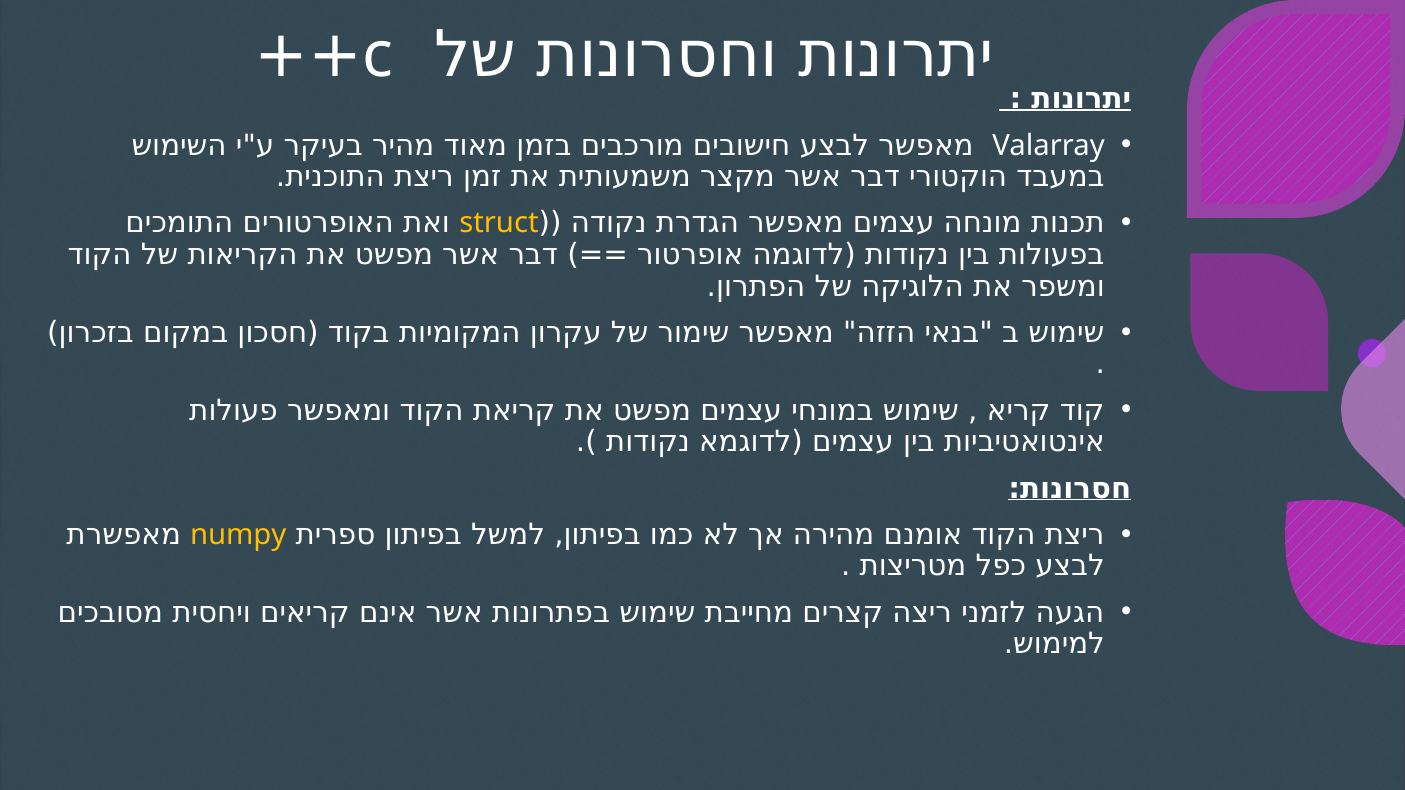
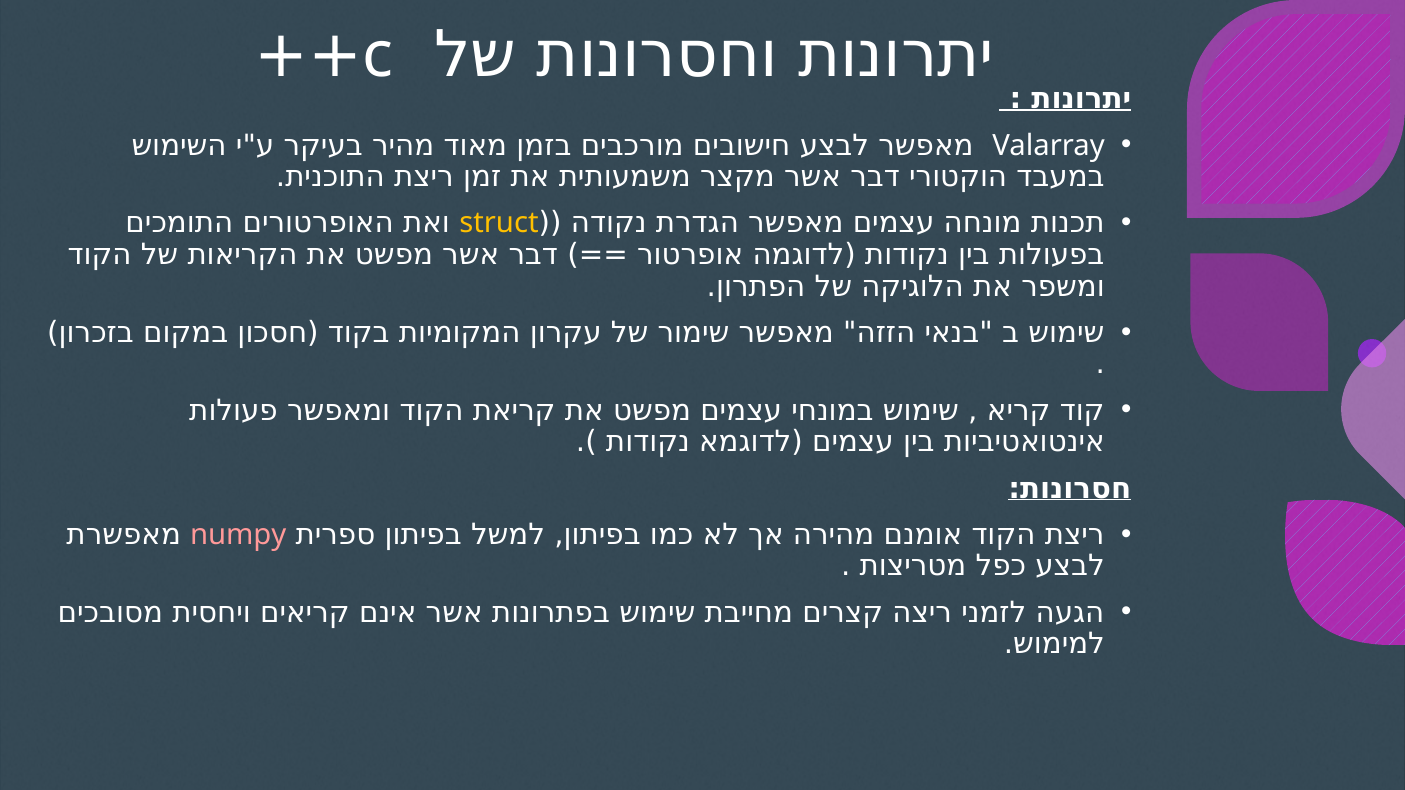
numpy colour: yellow -> pink
